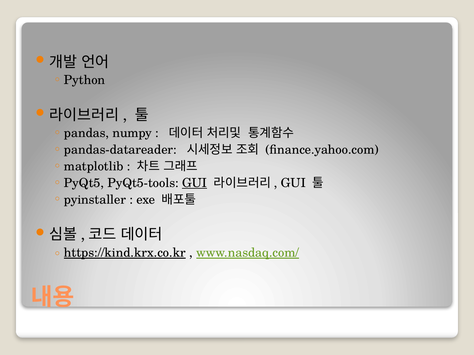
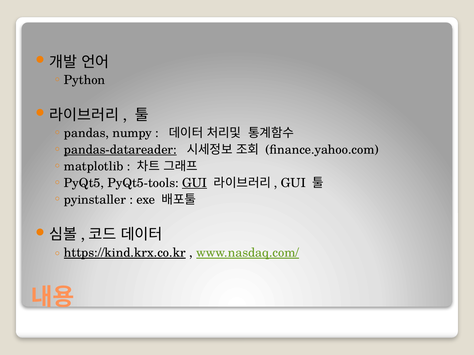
pandas-datareader underline: none -> present
